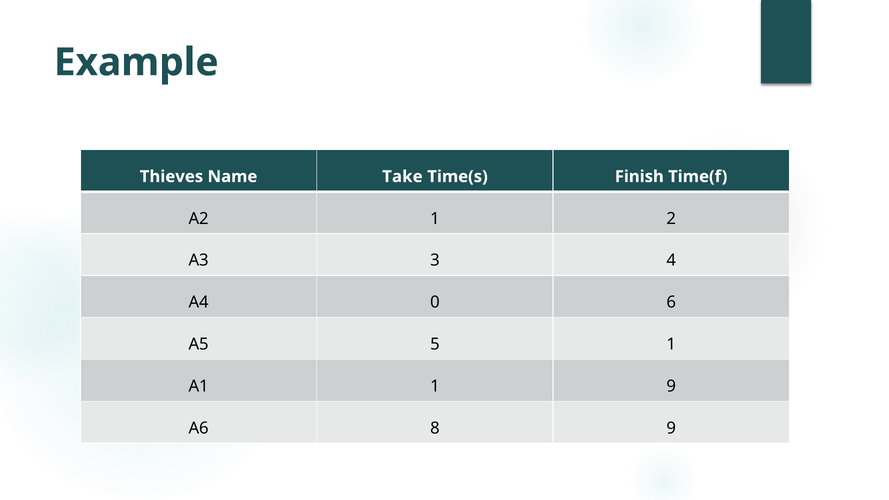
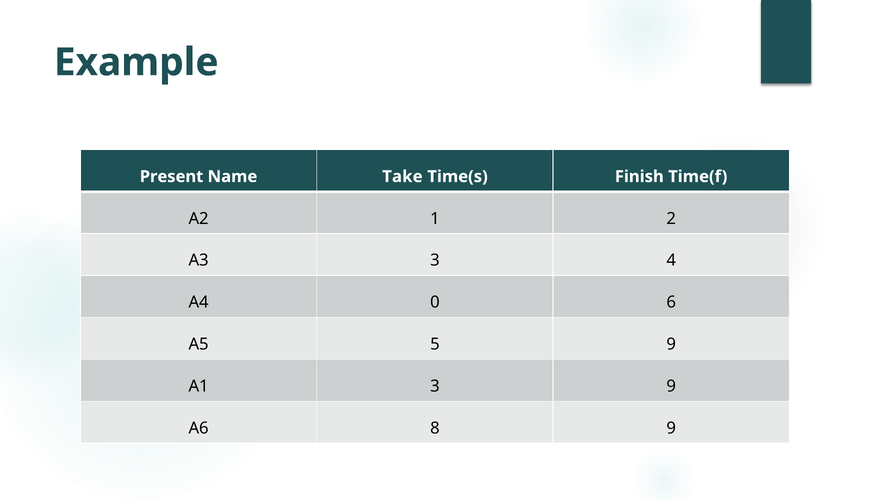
Thieves: Thieves -> Present
5 1: 1 -> 9
A1 1: 1 -> 3
